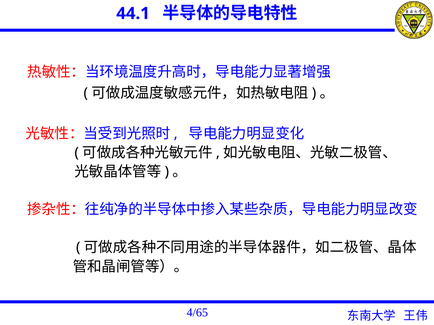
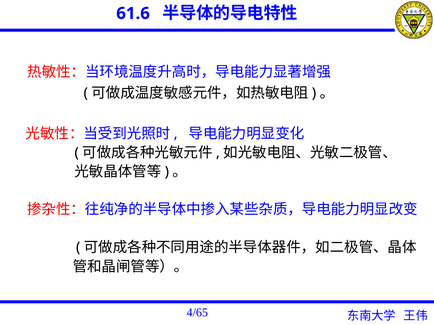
44.1: 44.1 -> 61.6
